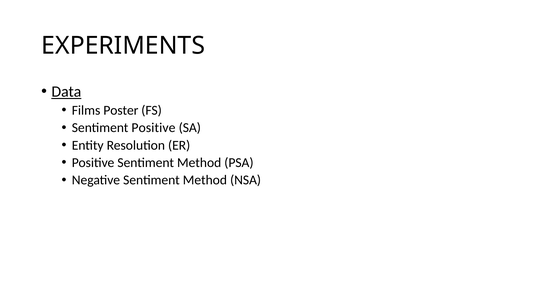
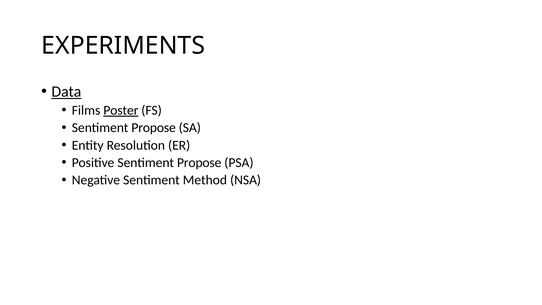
Poster underline: none -> present
Positive at (153, 128): Positive -> Propose
Positive Sentiment Method: Method -> Propose
